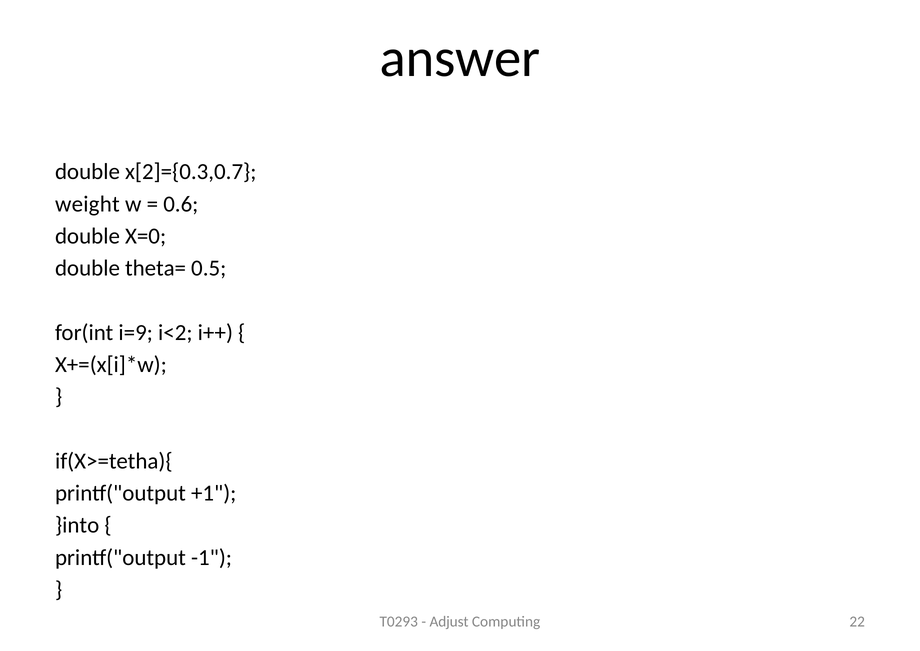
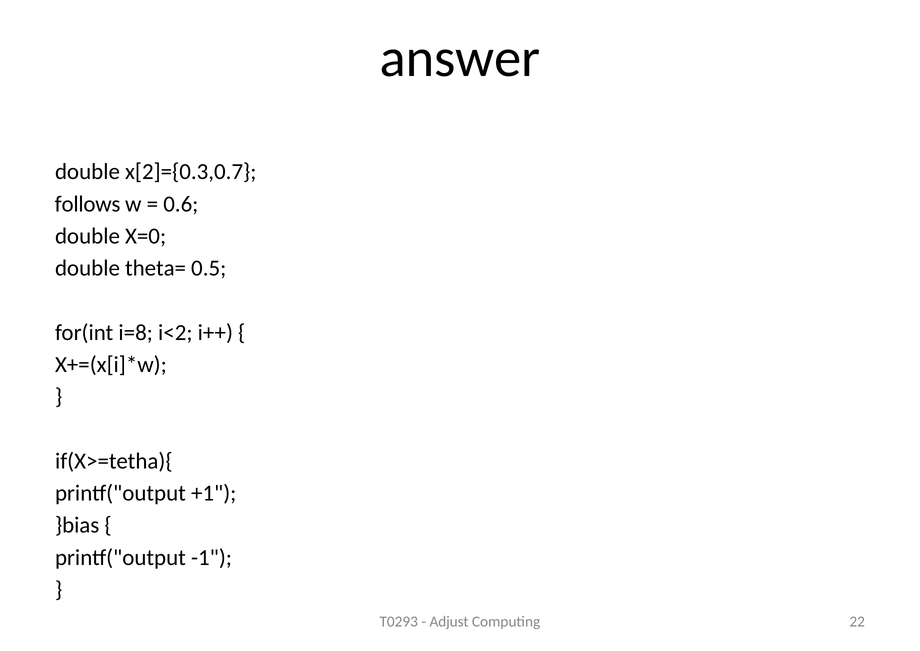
weight: weight -> follows
i=9: i=9 -> i=8
}into: }into -> }bias
